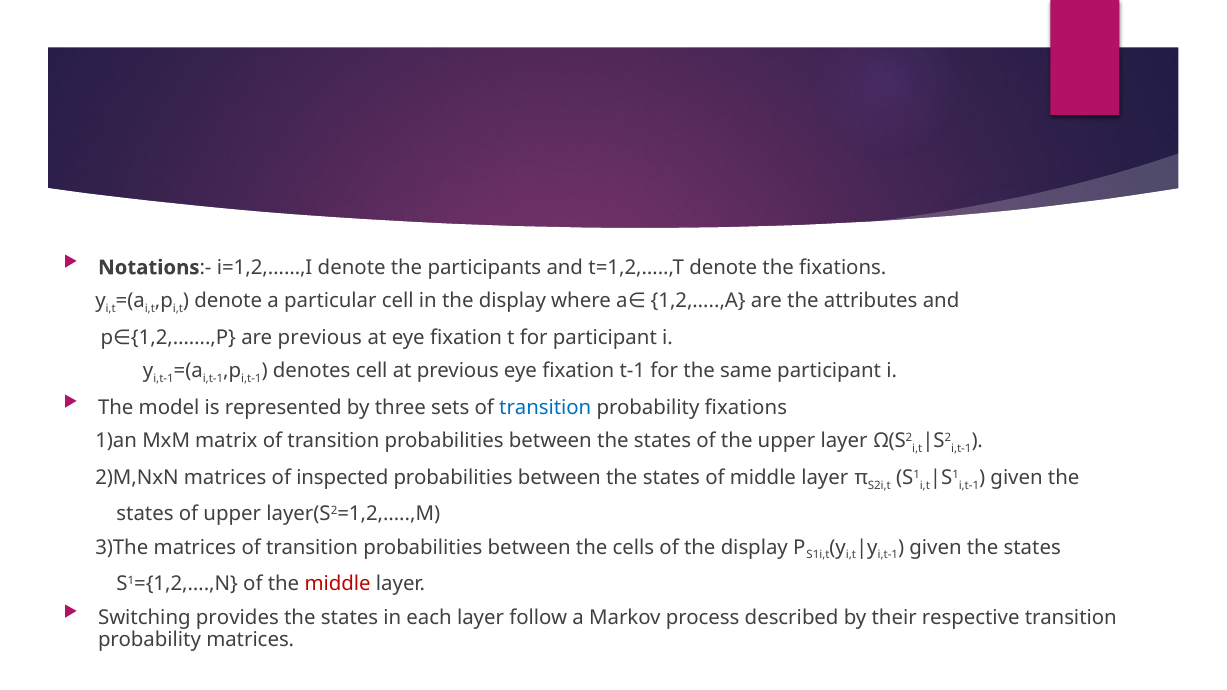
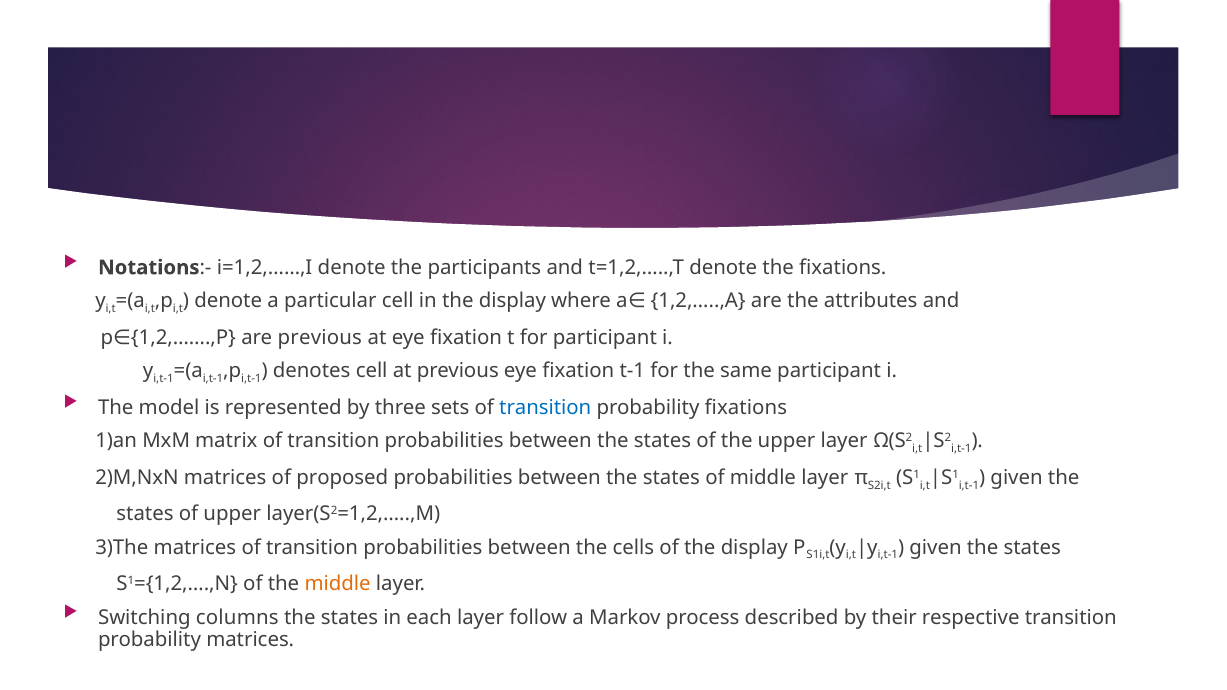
inspected: inspected -> proposed
middle at (338, 584) colour: red -> orange
provides: provides -> columns
